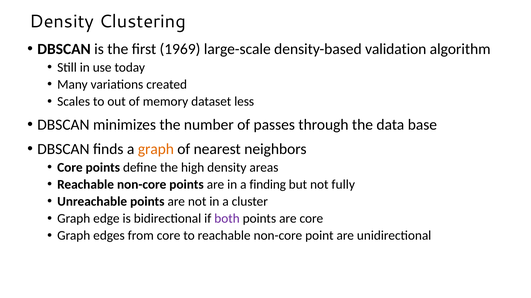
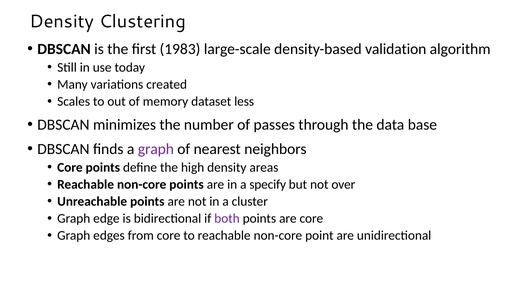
1969: 1969 -> 1983
graph at (156, 149) colour: orange -> purple
finding: finding -> specify
fully: fully -> over
